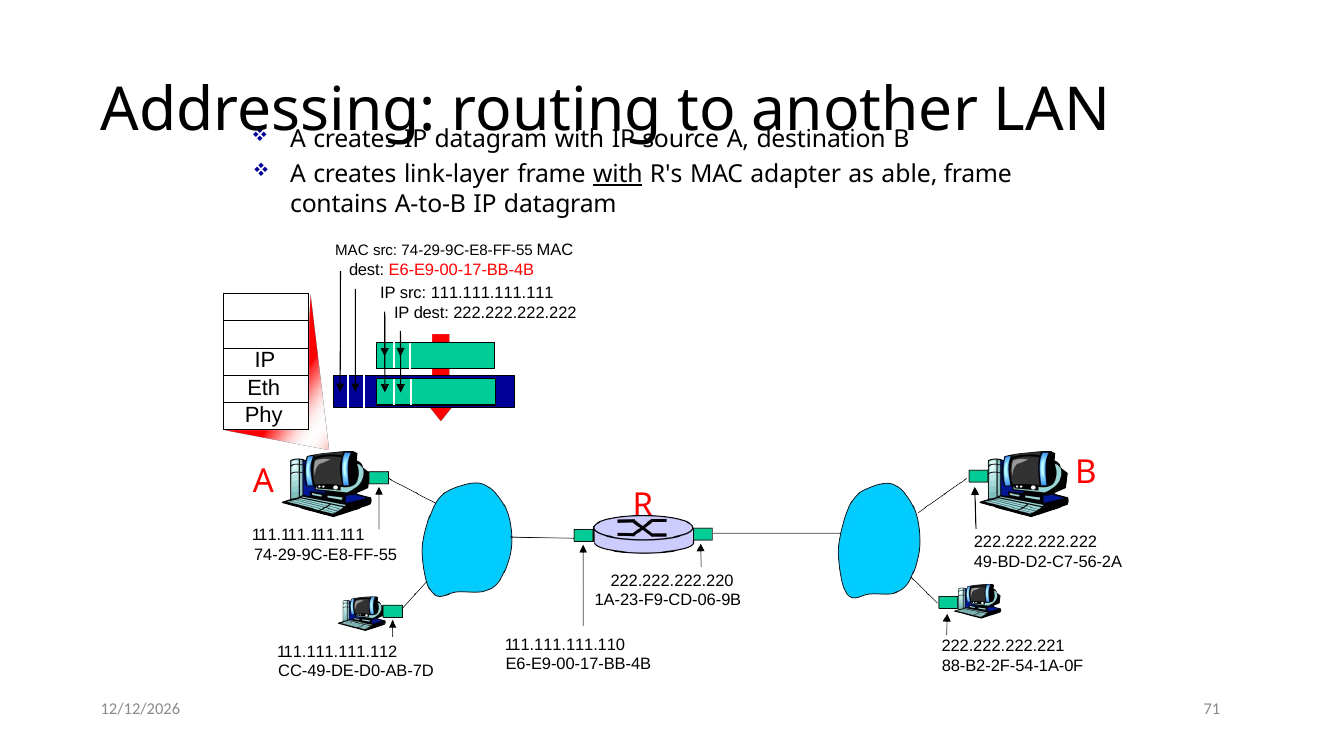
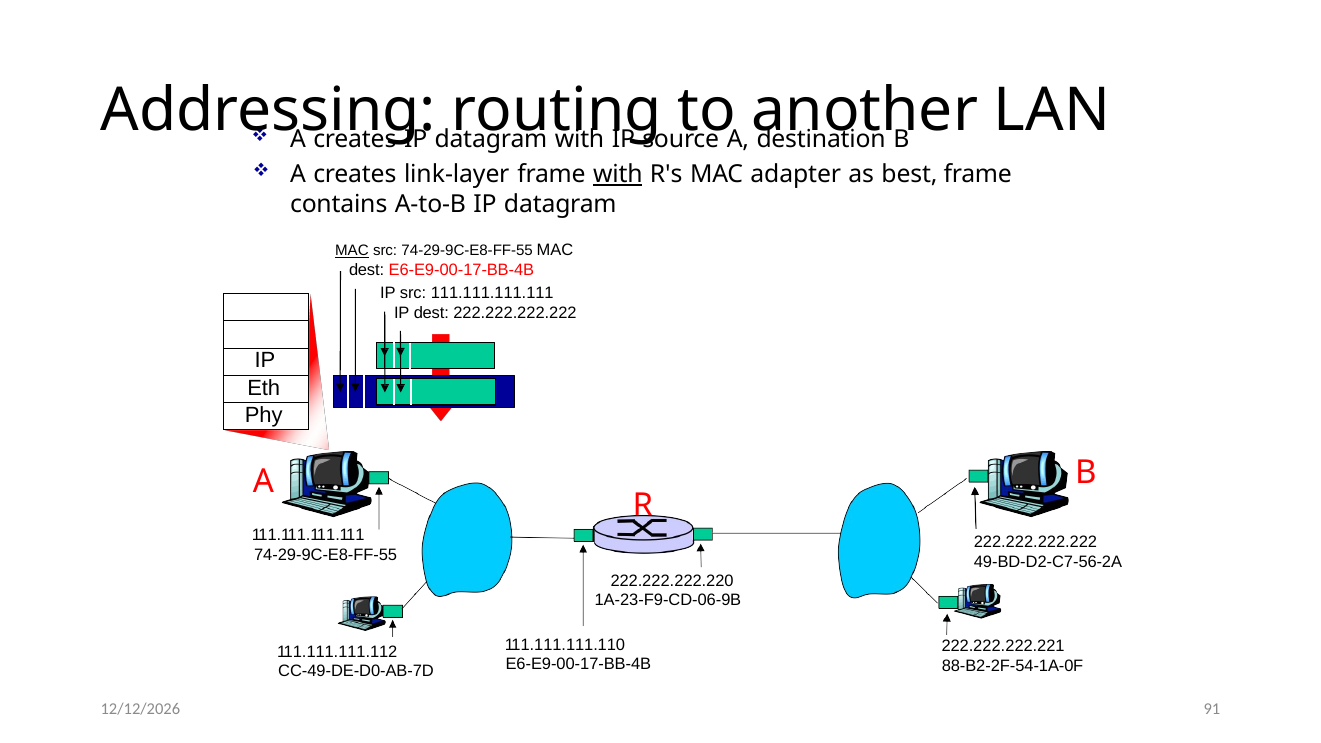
able: able -> best
MAC at (352, 251) underline: none -> present
71: 71 -> 91
